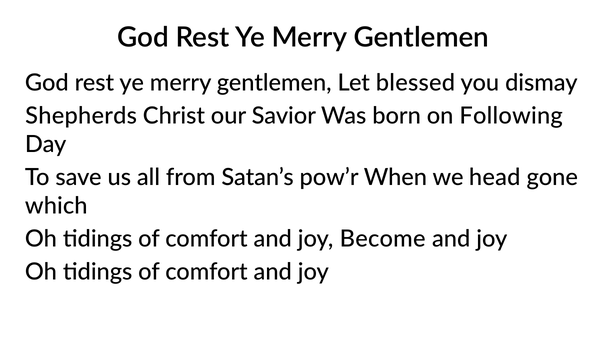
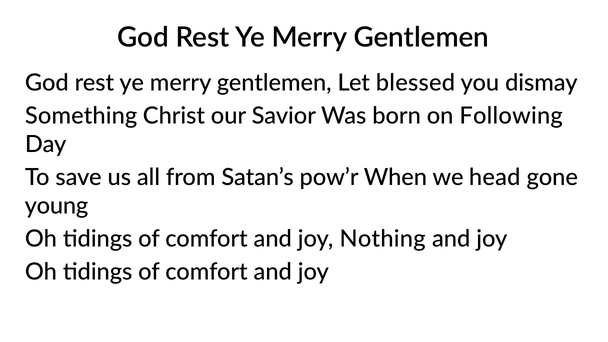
Shepherds: Shepherds -> Something
which: which -> young
Become: Become -> Nothing
